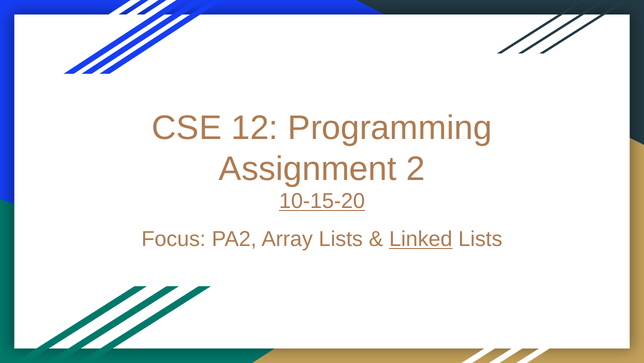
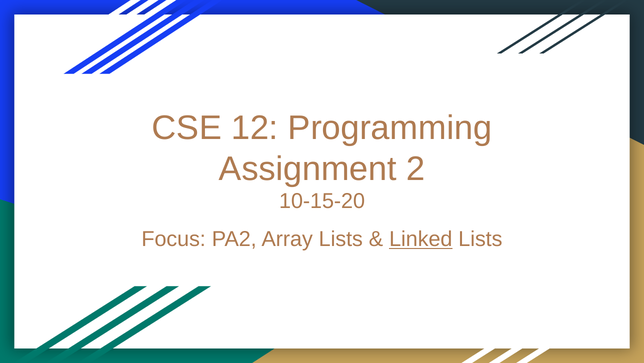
10-15-20 underline: present -> none
